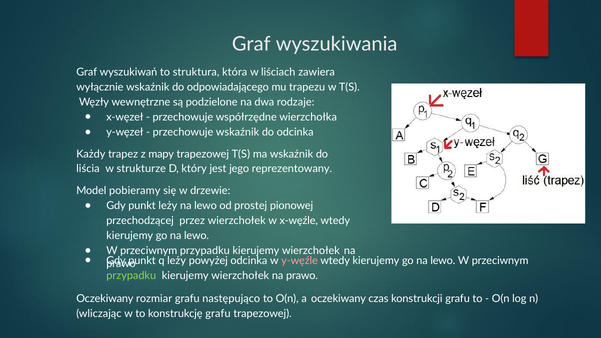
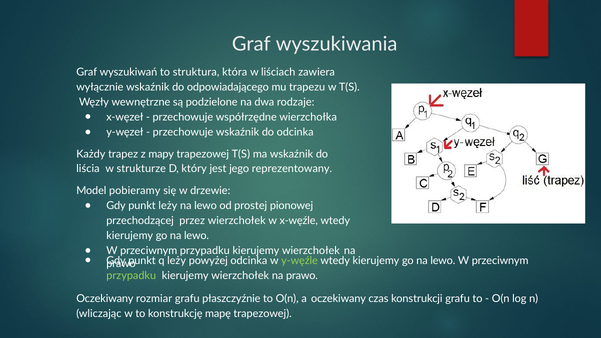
y-węźle colour: pink -> light green
następująco: następująco -> płaszczyźnie
konstrukcję grafu: grafu -> mapę
